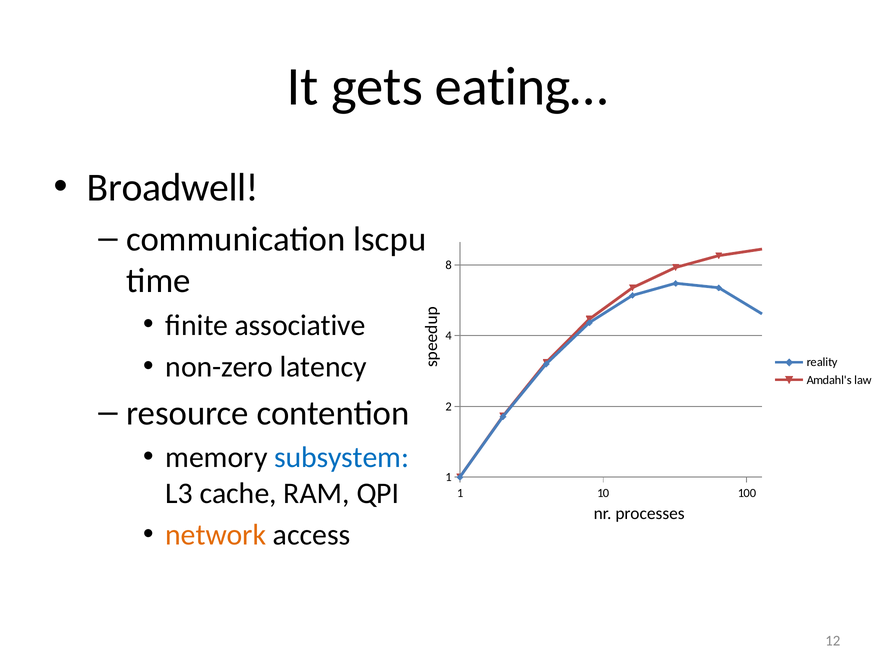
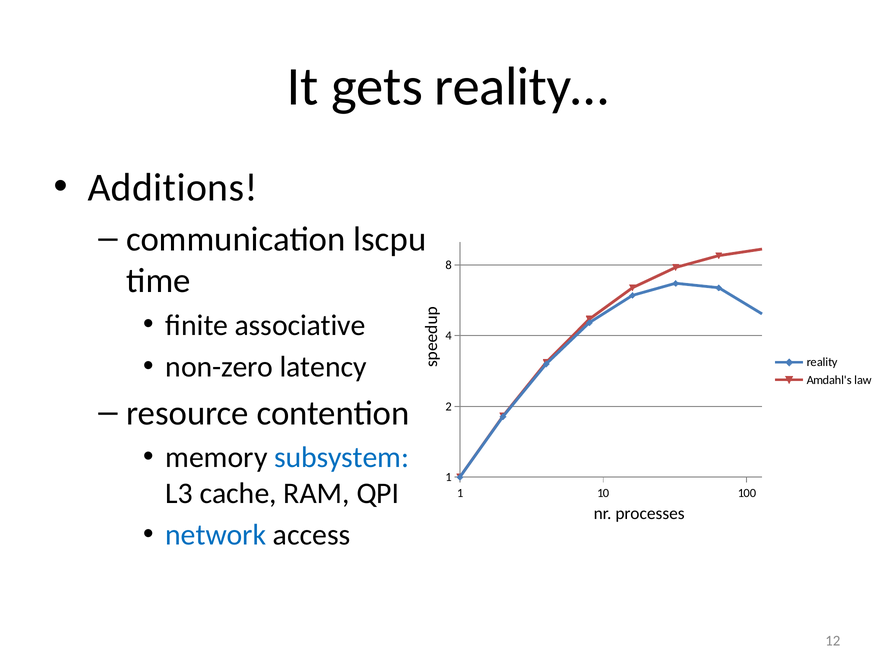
eating…: eating… -> reality…
Broadwell: Broadwell -> Additions
network colour: orange -> blue
